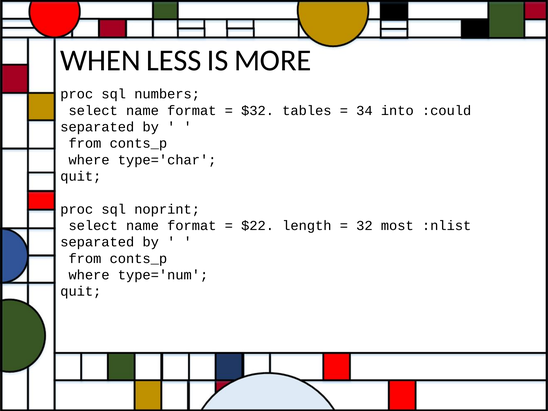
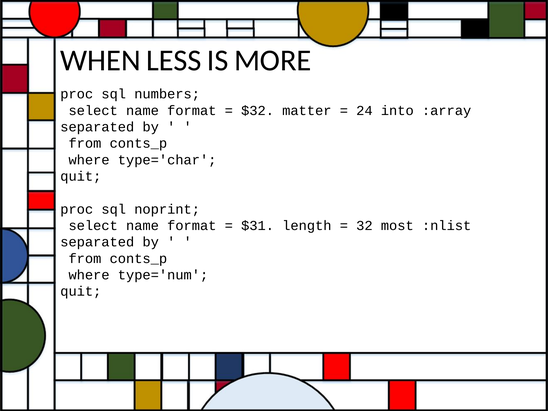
tables: tables -> matter
34: 34 -> 24
:could: :could -> :array
$22: $22 -> $31
